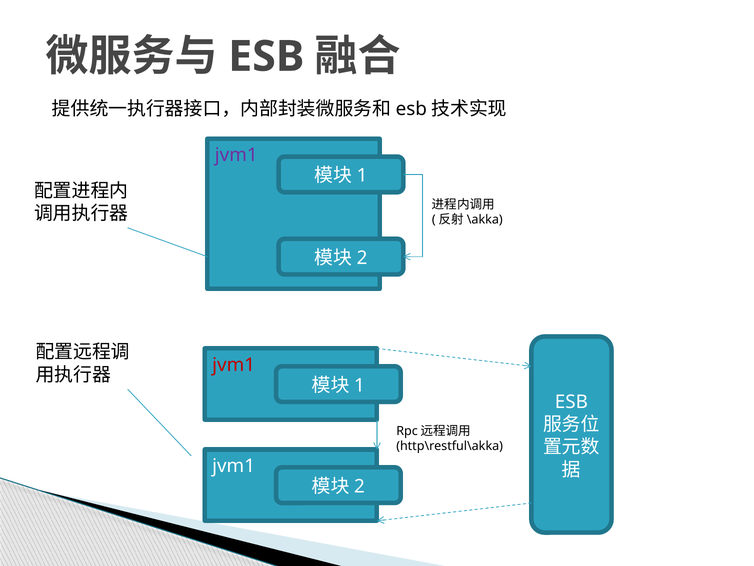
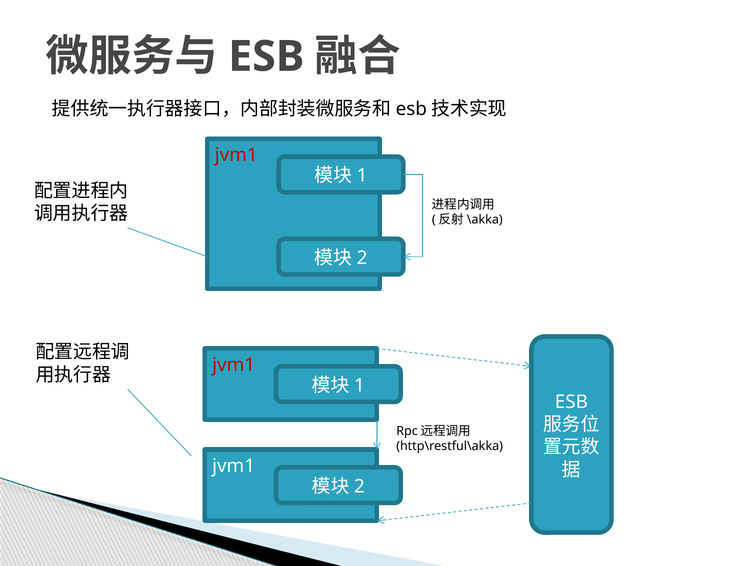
jvm1 at (236, 155) colour: purple -> red
